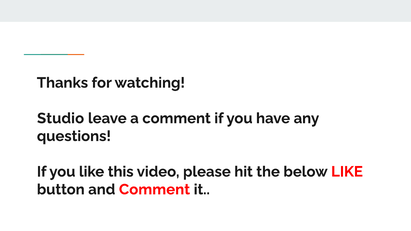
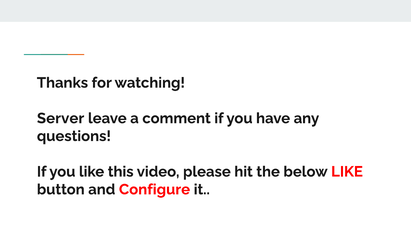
Studio: Studio -> Server
and Comment: Comment -> Configure
